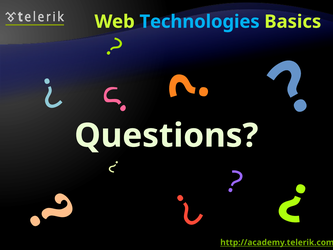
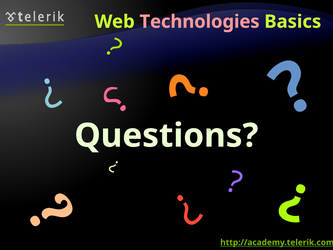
Technologies colour: light blue -> pink
